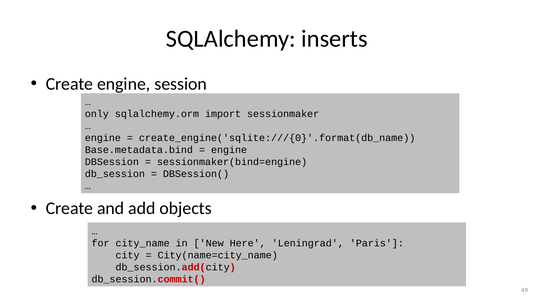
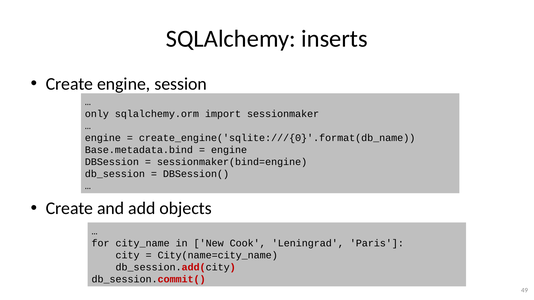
Here: Here -> Cook
